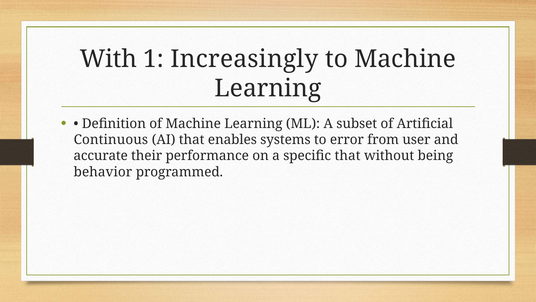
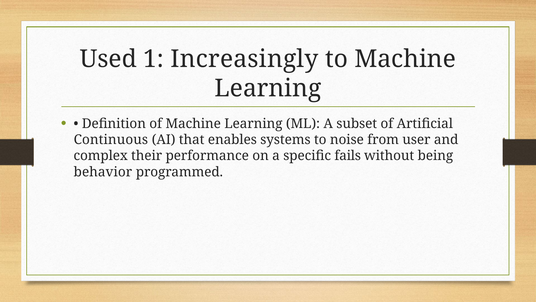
With: With -> Used
error: error -> noise
accurate: accurate -> complex
specific that: that -> fails
